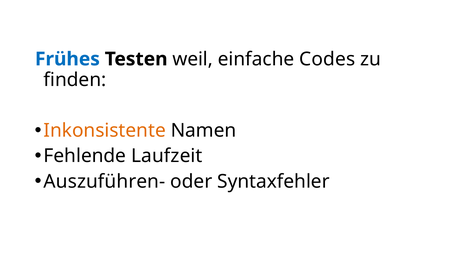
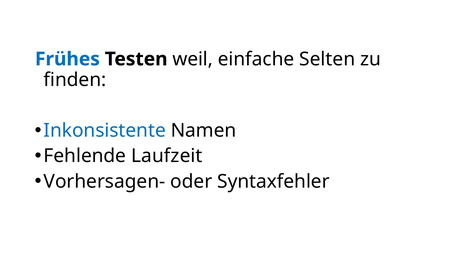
Codes: Codes -> Selten
Inkonsistente colour: orange -> blue
Auszuführen-: Auszuführen- -> Vorhersagen-
